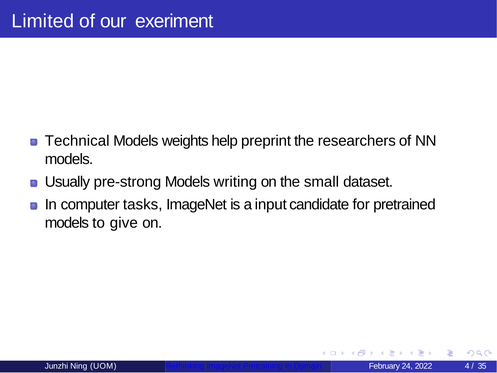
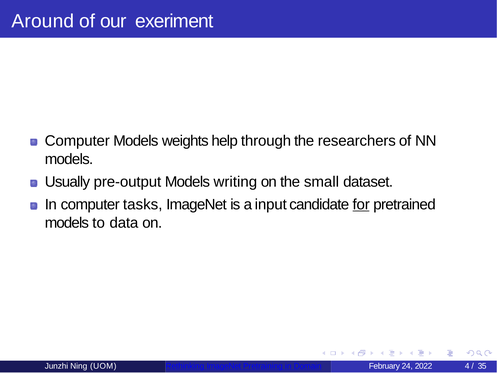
Limited: Limited -> Around
Technical at (77, 141): Technical -> Computer
preprint: preprint -> through
pre-strong: pre-strong -> pre-output
for underline: none -> present
give: give -> data
